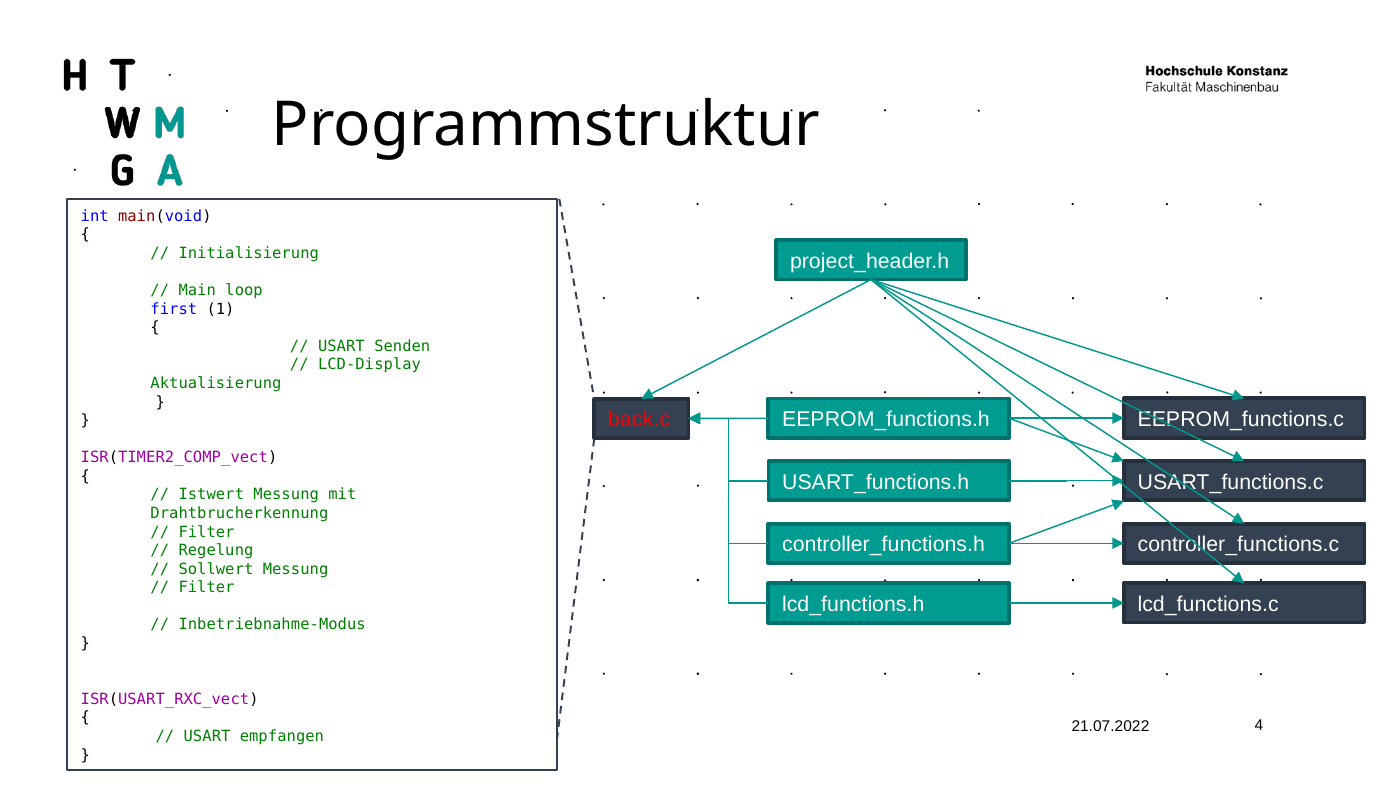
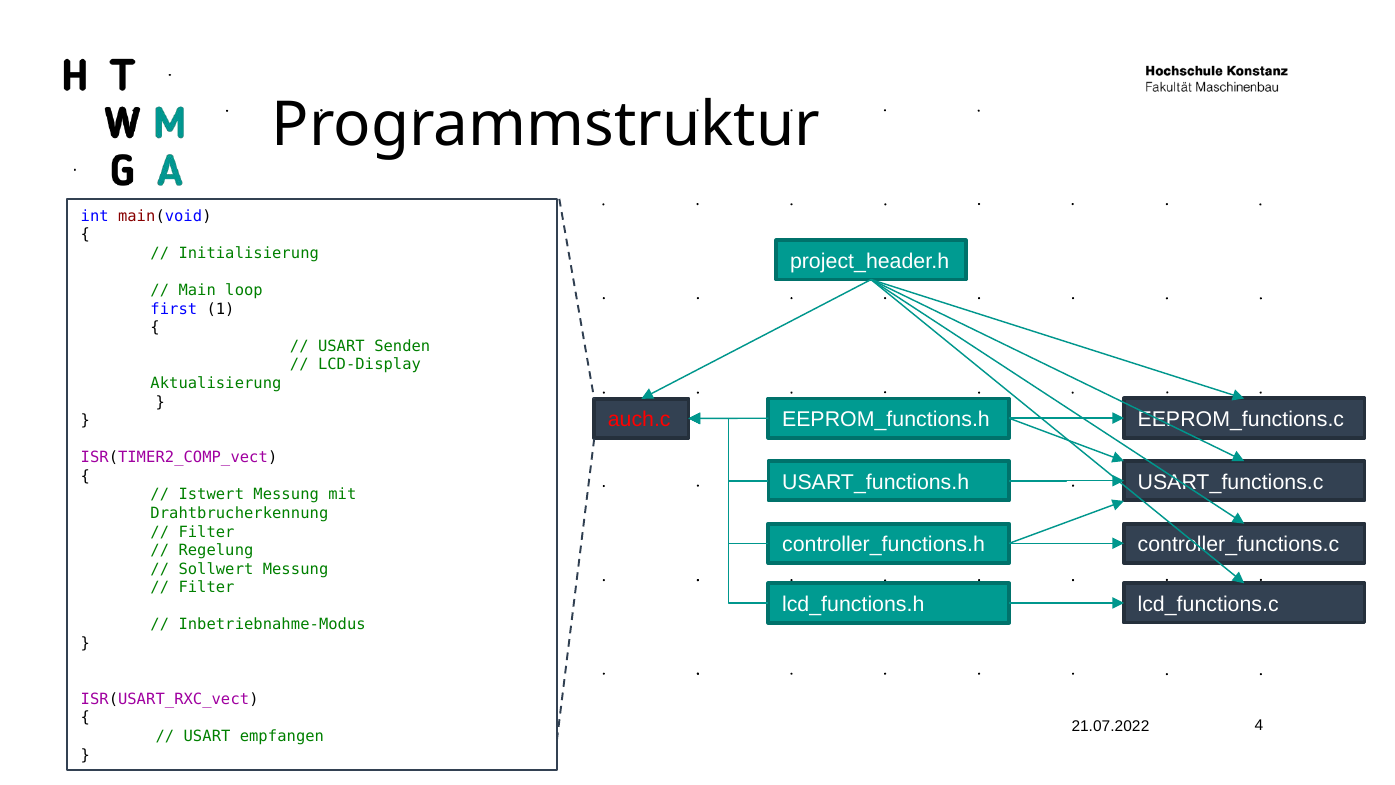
back.c: back.c -> auch.c
